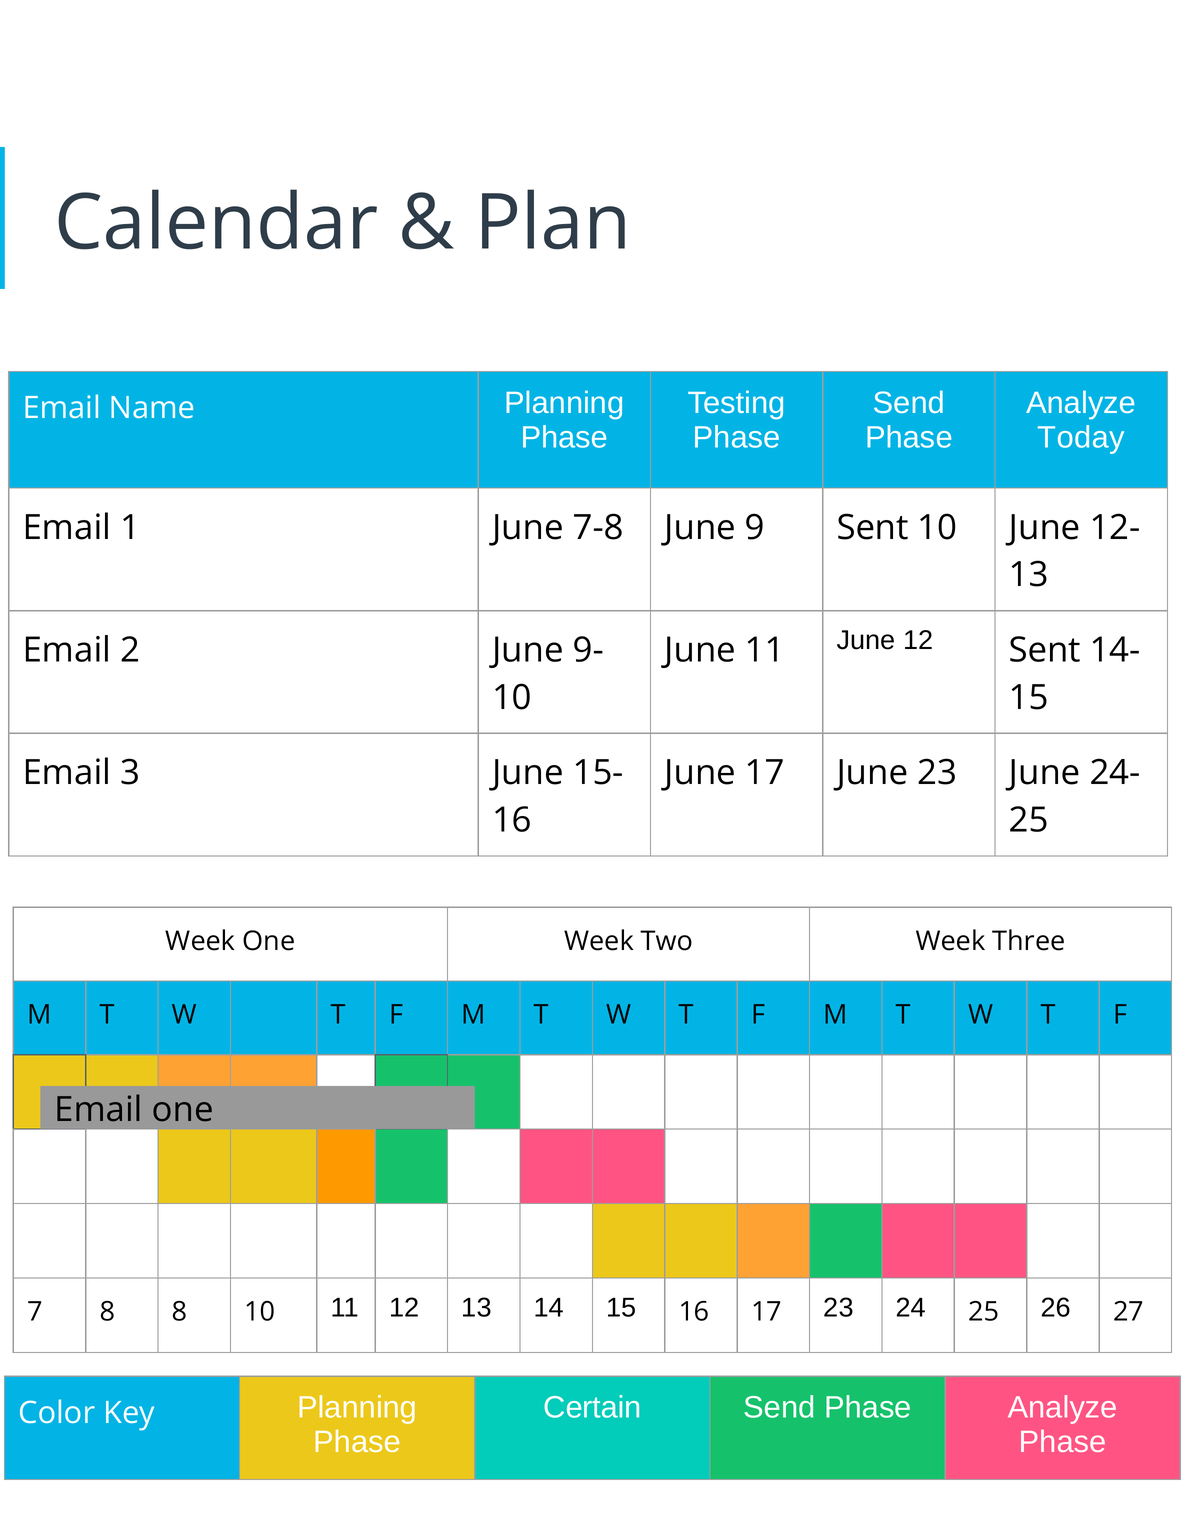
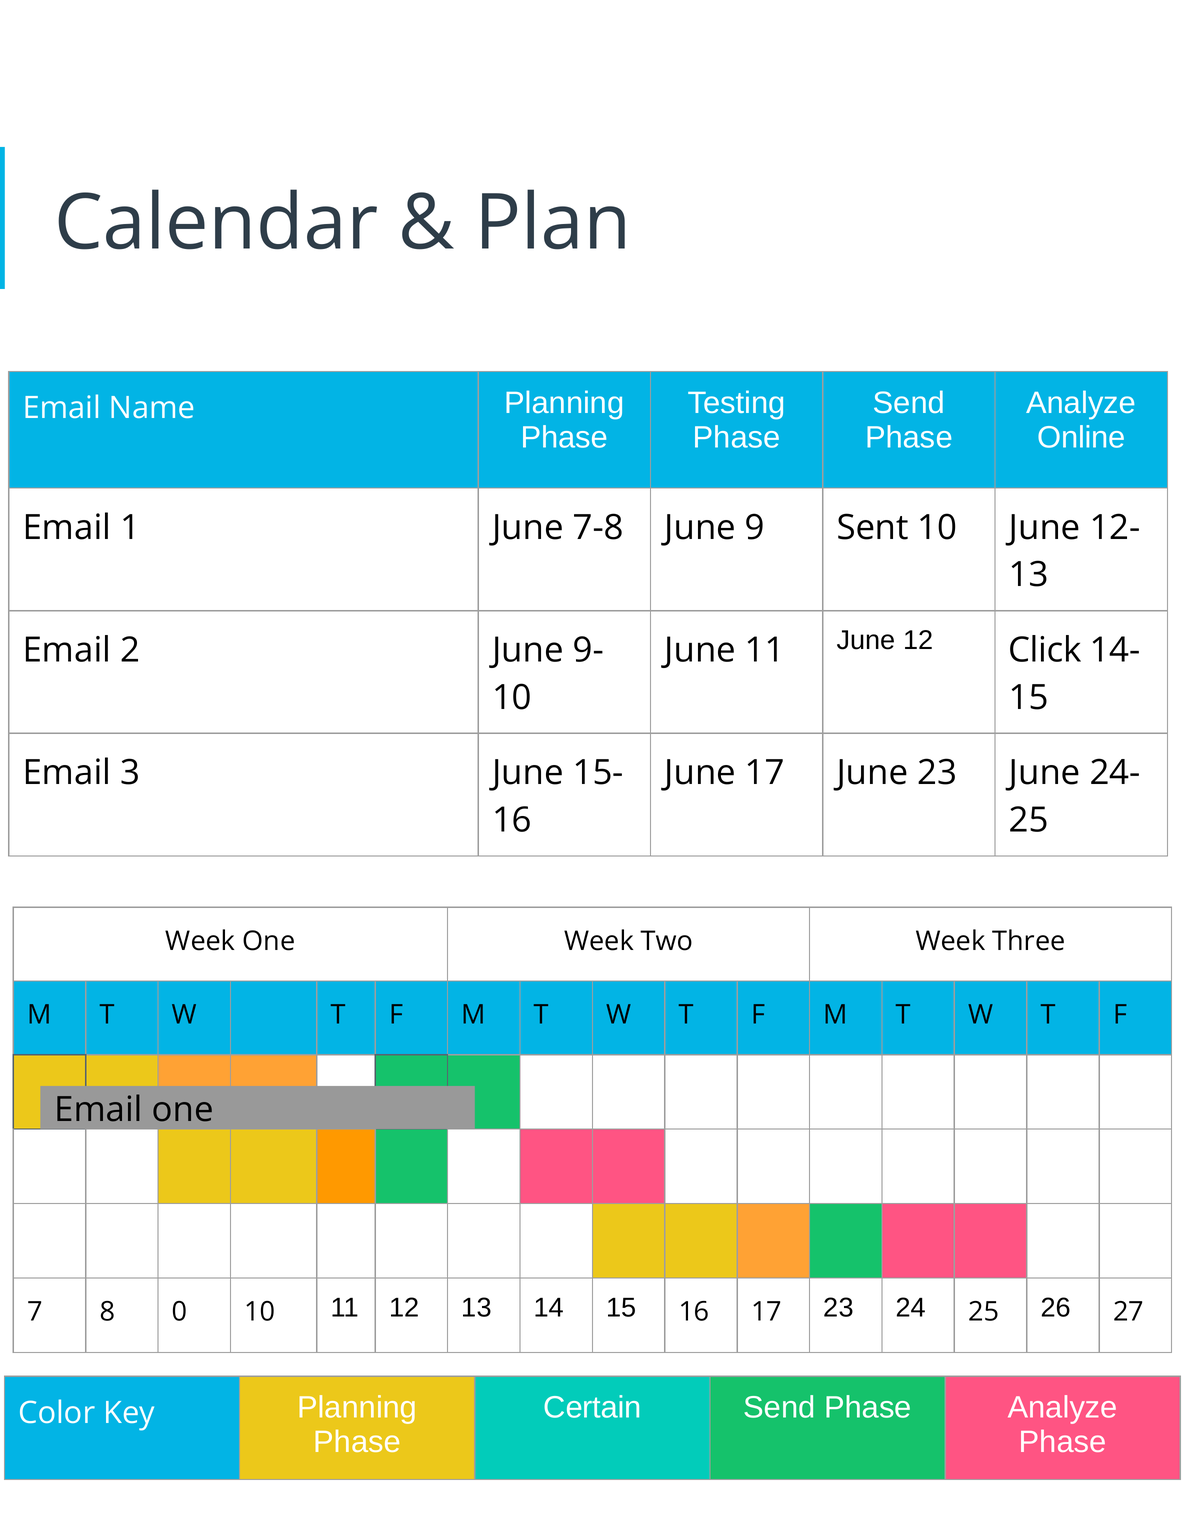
Today: Today -> Online
12 Sent: Sent -> Click
8 8: 8 -> 0
